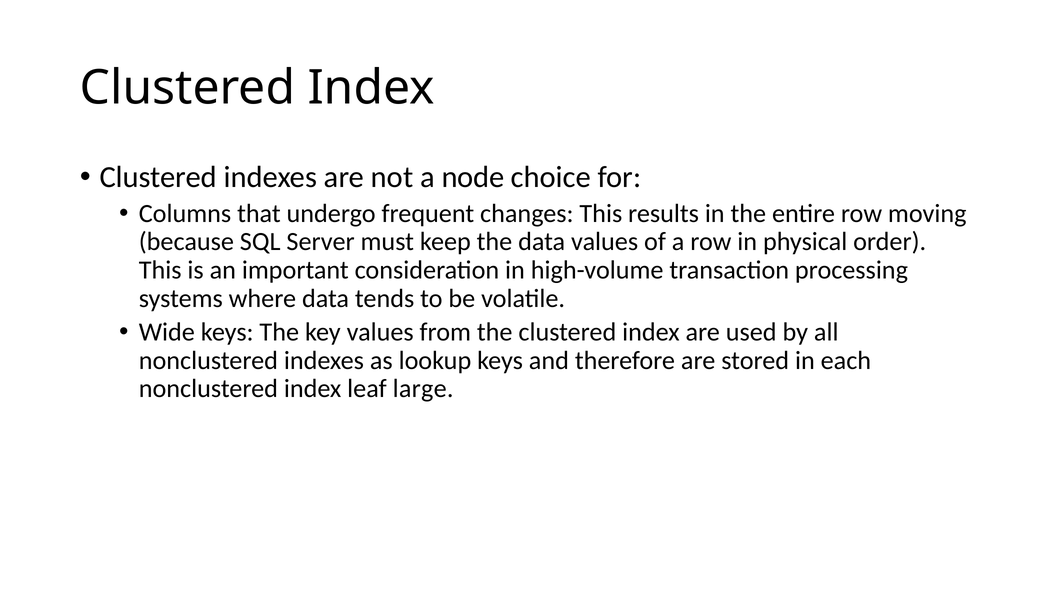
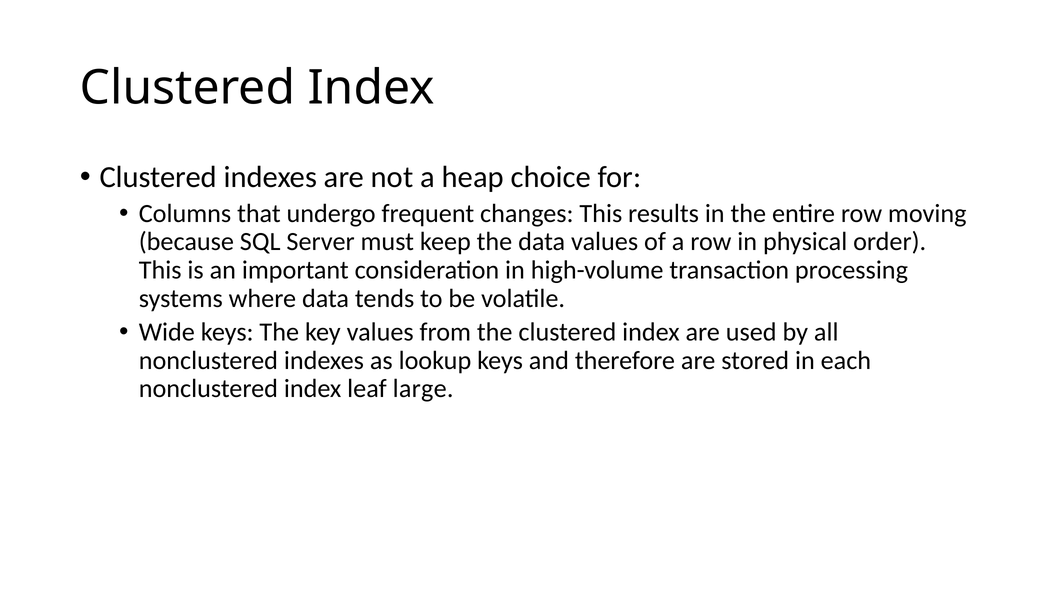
node: node -> heap
